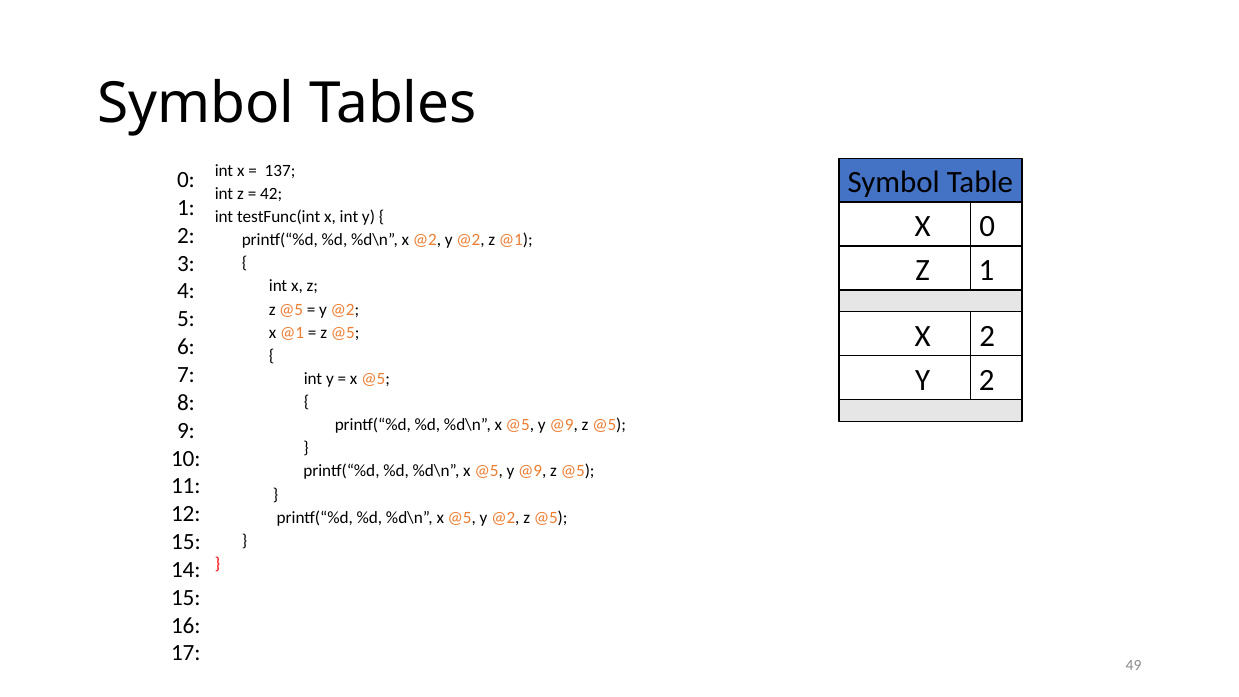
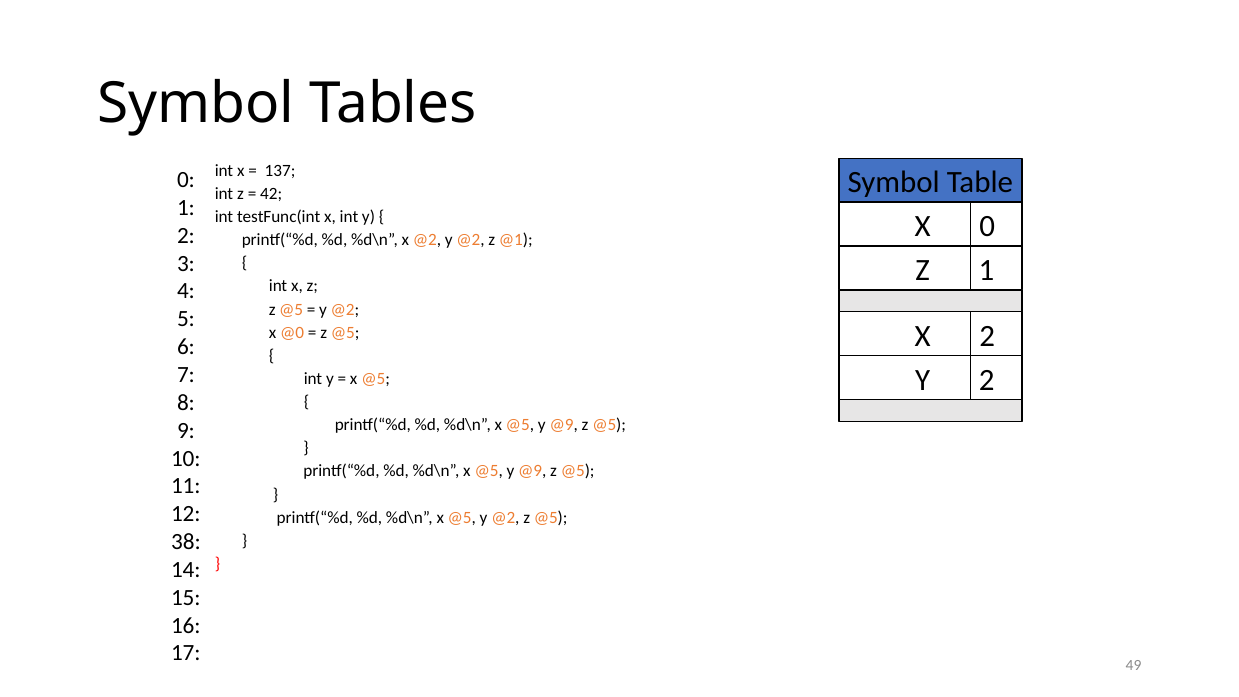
x @1: @1 -> @0
15 at (186, 542): 15 -> 38
